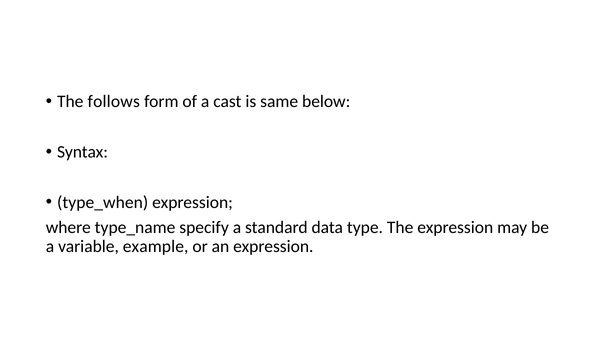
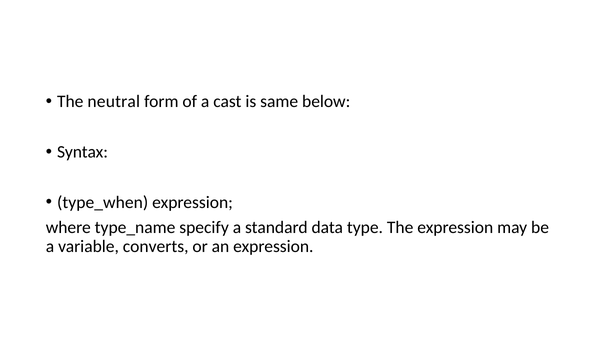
follows: follows -> neutral
example: example -> converts
